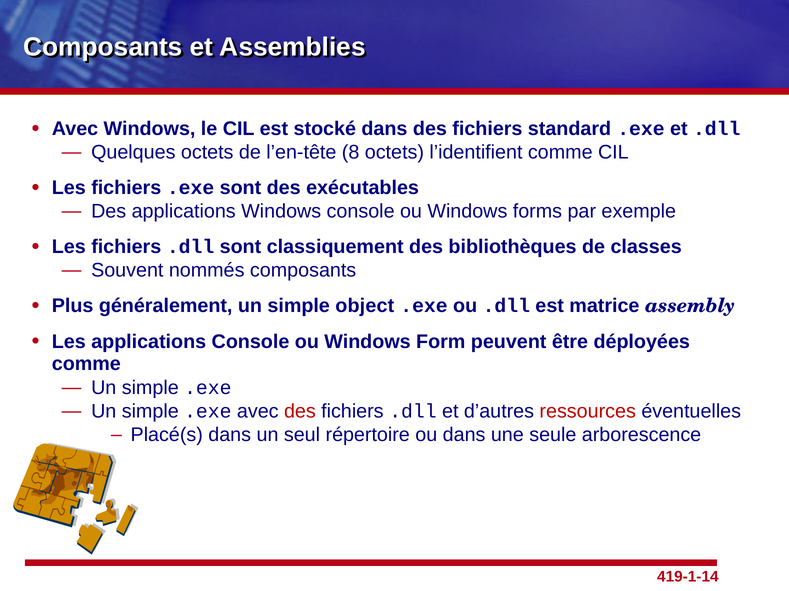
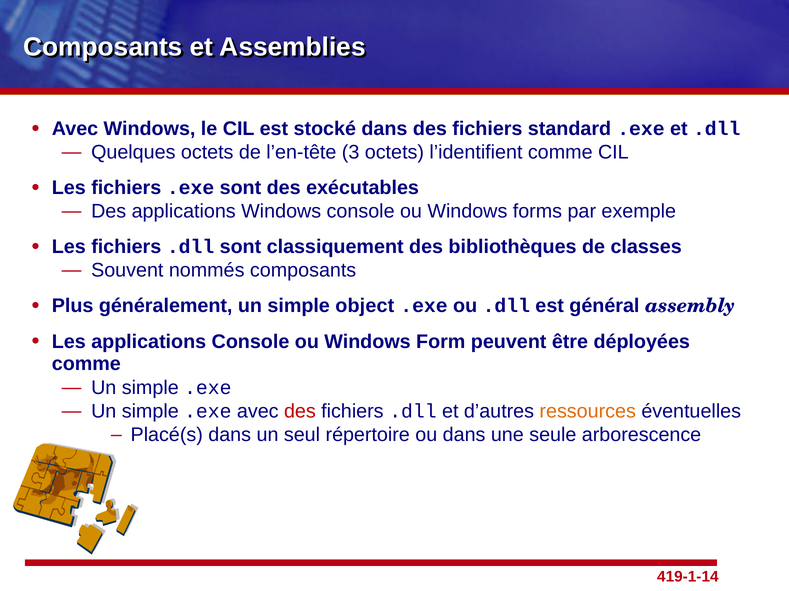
8: 8 -> 3
matrice: matrice -> général
ressources colour: red -> orange
